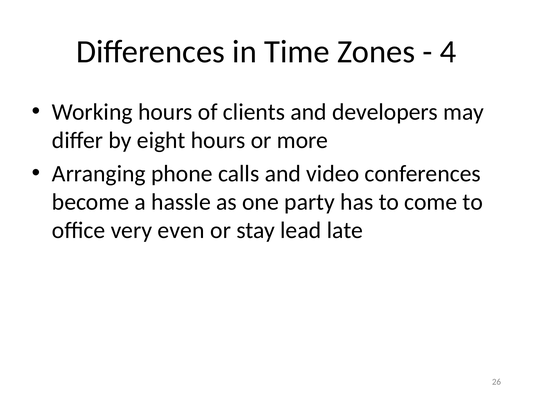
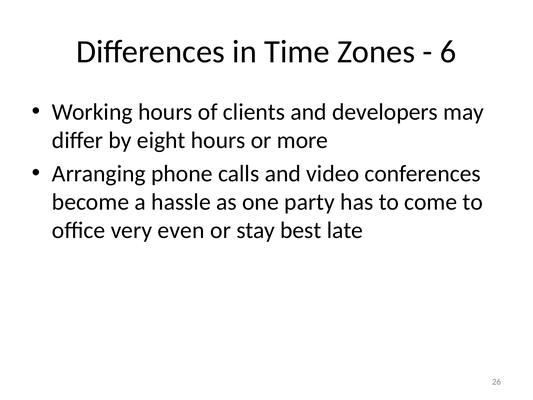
4: 4 -> 6
lead: lead -> best
